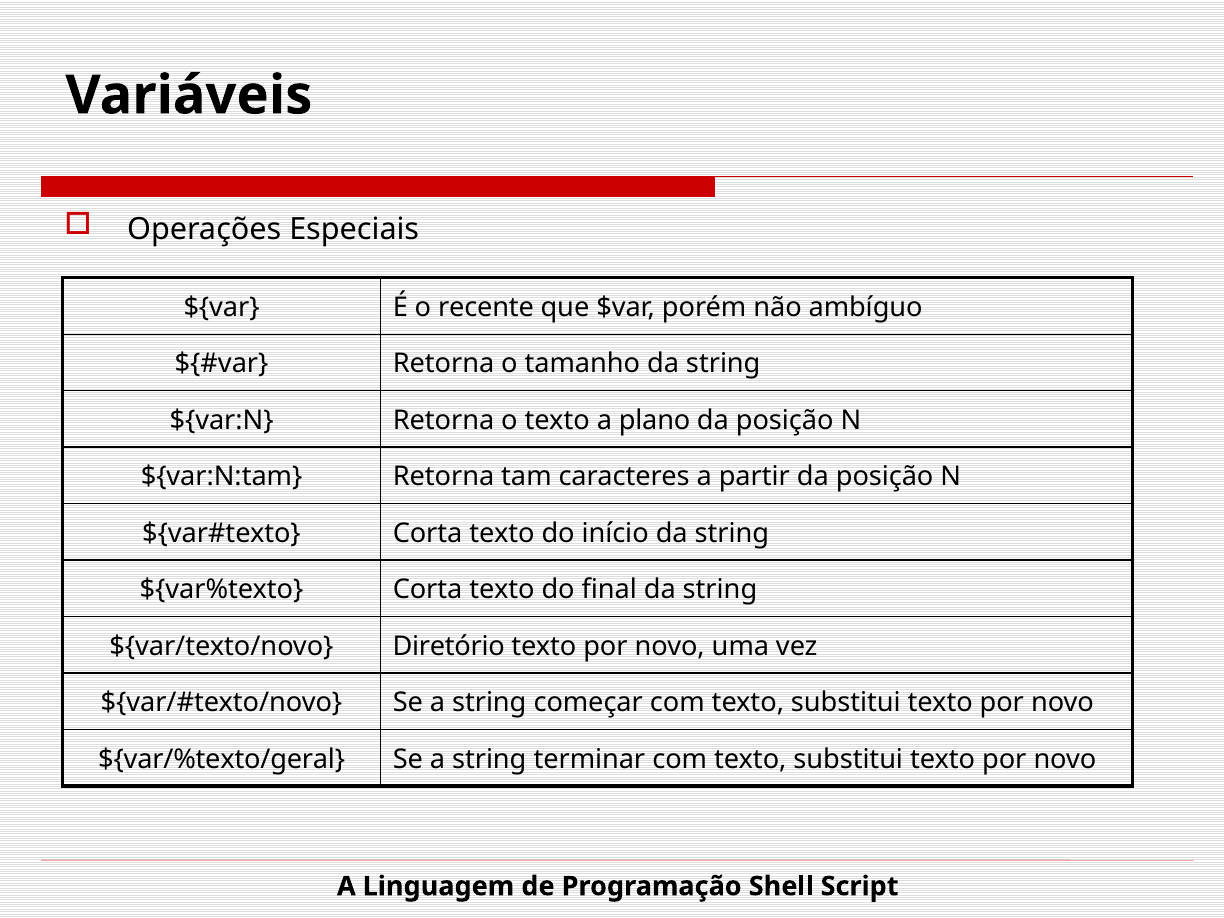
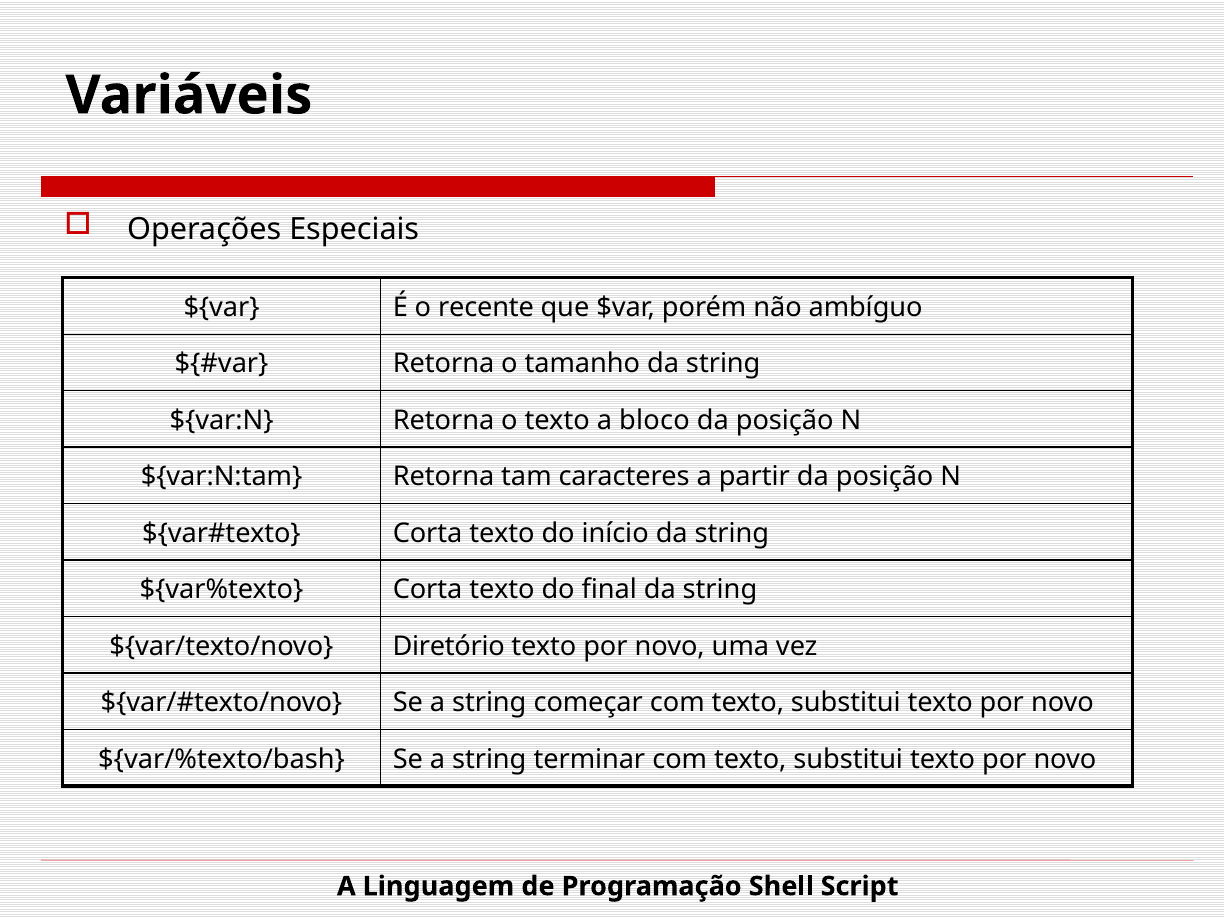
plano: plano -> bloco
${var/%texto/geral: ${var/%texto/geral -> ${var/%texto/bash
